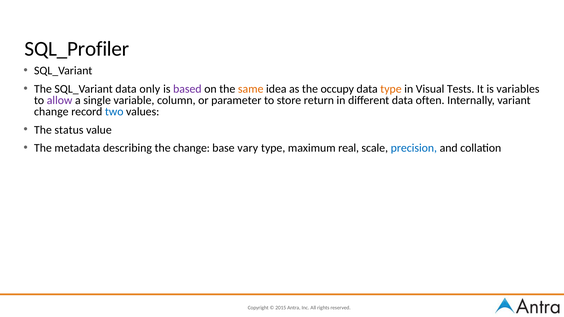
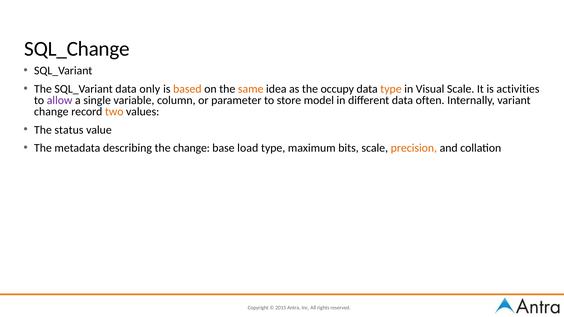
SQL_Profiler: SQL_Profiler -> SQL_Change
based colour: purple -> orange
Visual Tests: Tests -> Scale
variables: variables -> activities
return: return -> model
two colour: blue -> orange
vary: vary -> load
real: real -> bits
precision colour: blue -> orange
